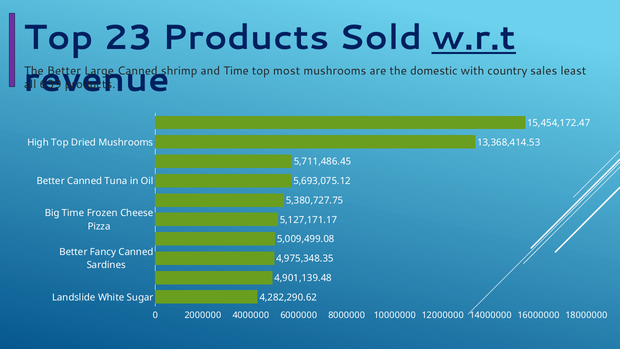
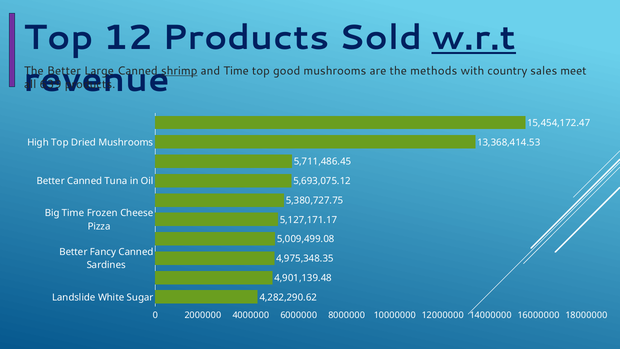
23: 23 -> 12
shrimp underline: none -> present
most: most -> good
domestic: domestic -> methods
least: least -> meet
